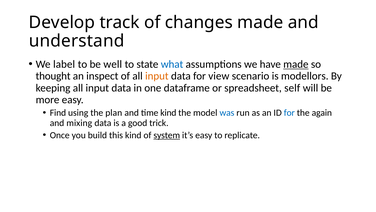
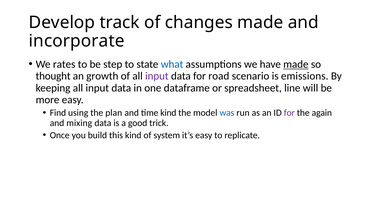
understand: understand -> incorporate
label: label -> rates
well: well -> step
inspect: inspect -> growth
input at (157, 76) colour: orange -> purple
view: view -> road
modellors: modellors -> emissions
self: self -> line
for at (289, 113) colour: blue -> purple
system underline: present -> none
